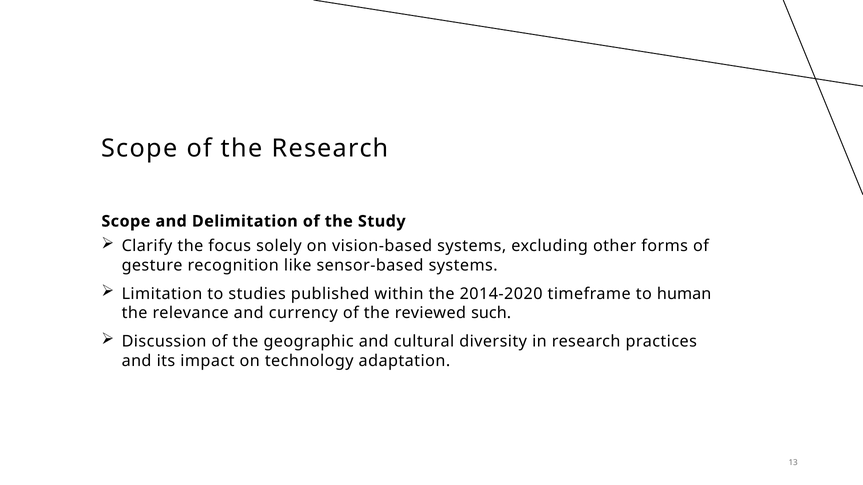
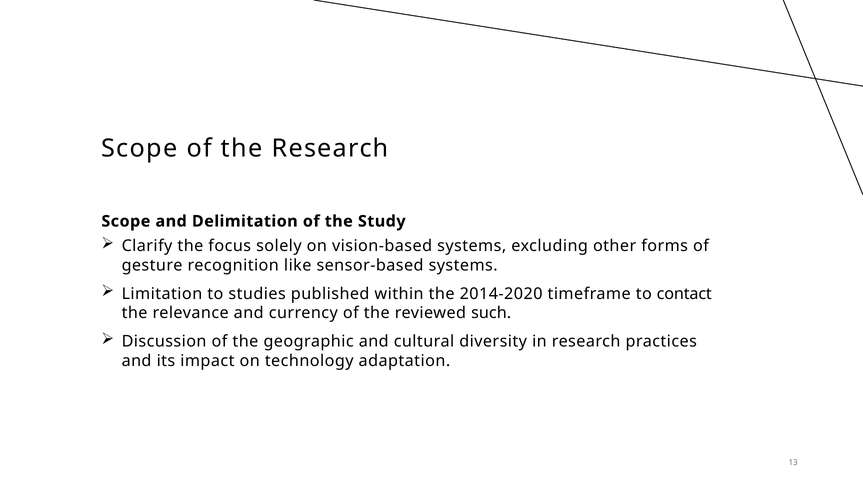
human: human -> contact
